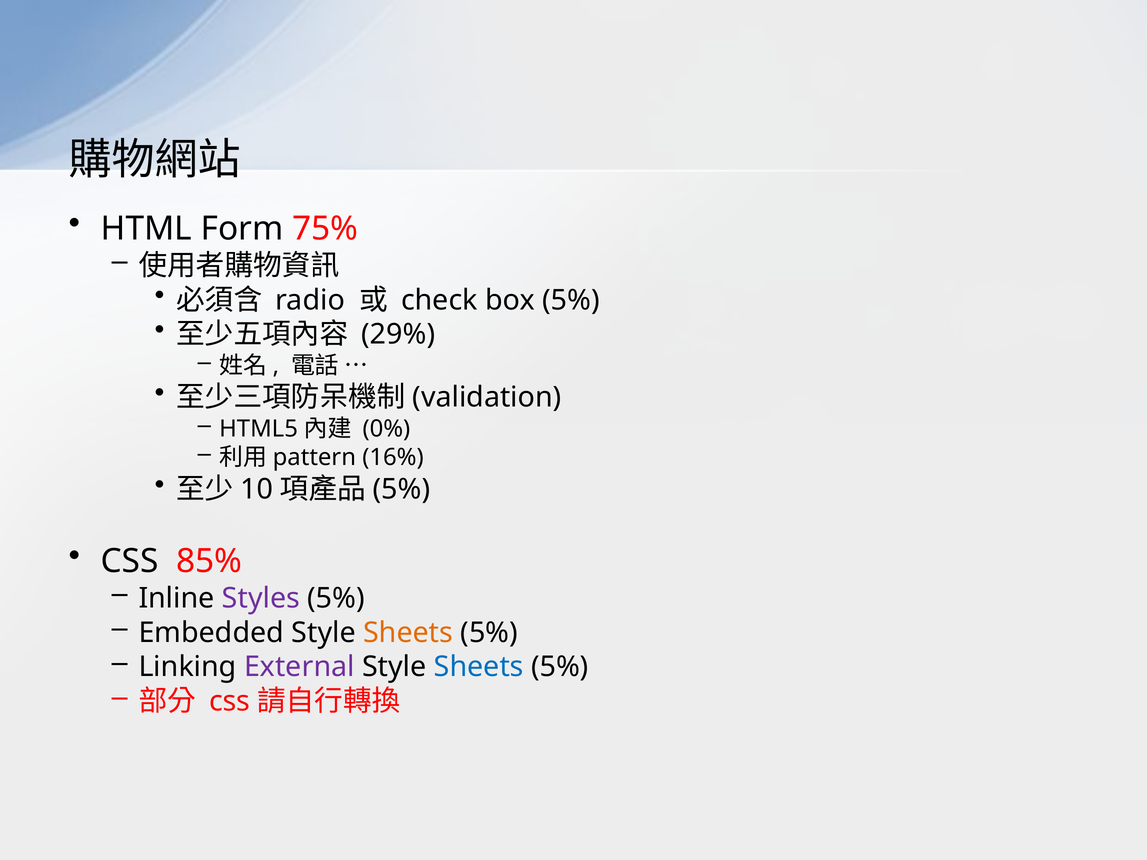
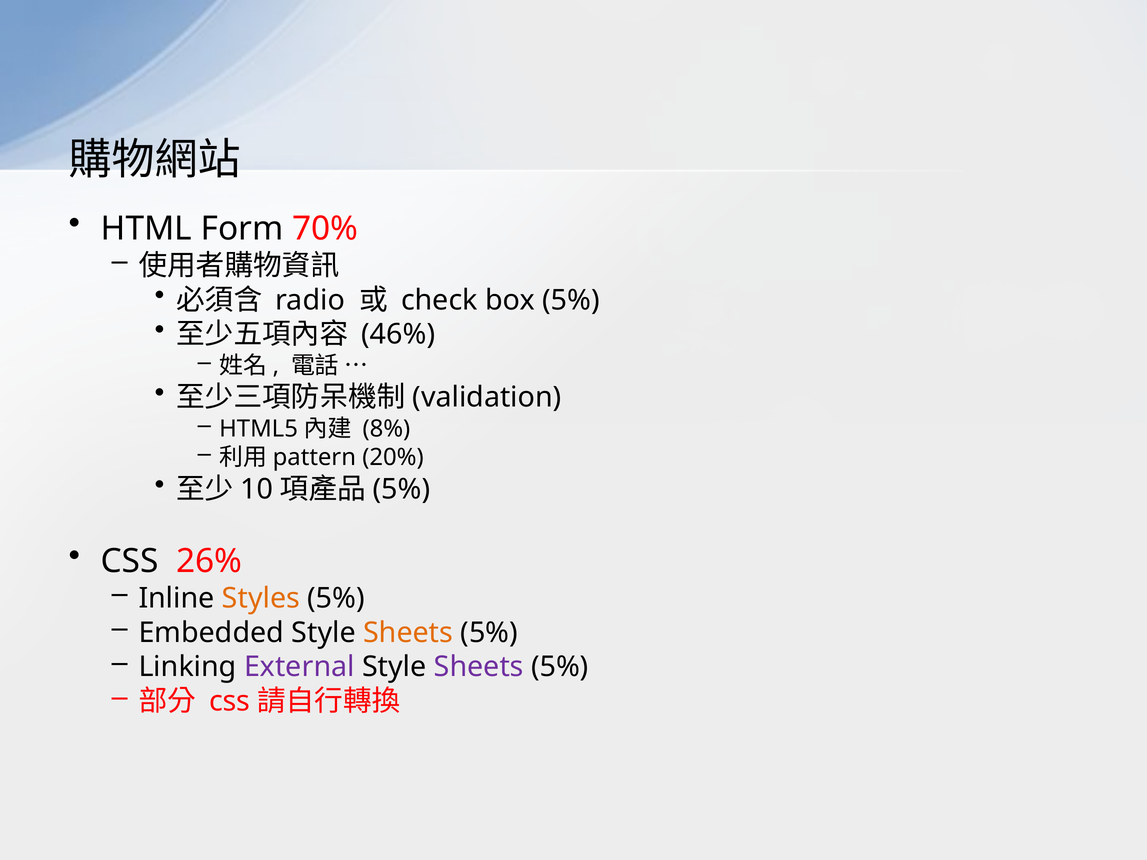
75%: 75% -> 70%
29%: 29% -> 46%
0%: 0% -> 8%
16%: 16% -> 20%
85%: 85% -> 26%
Styles colour: purple -> orange
Sheets at (479, 667) colour: blue -> purple
